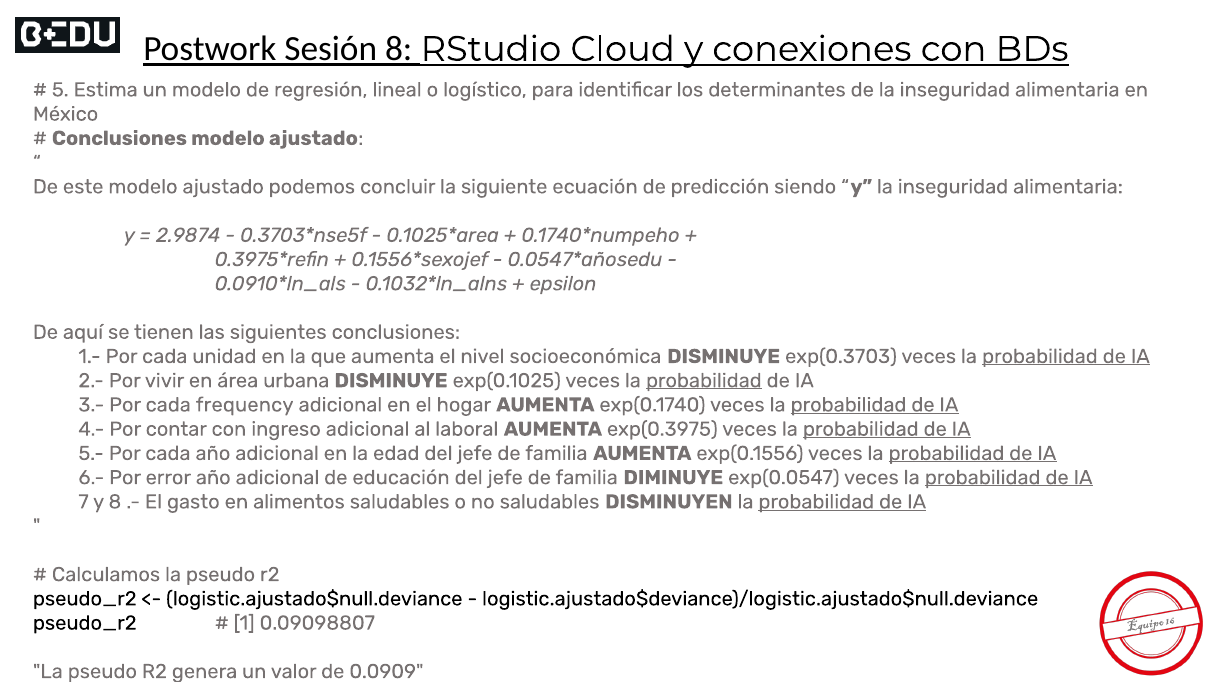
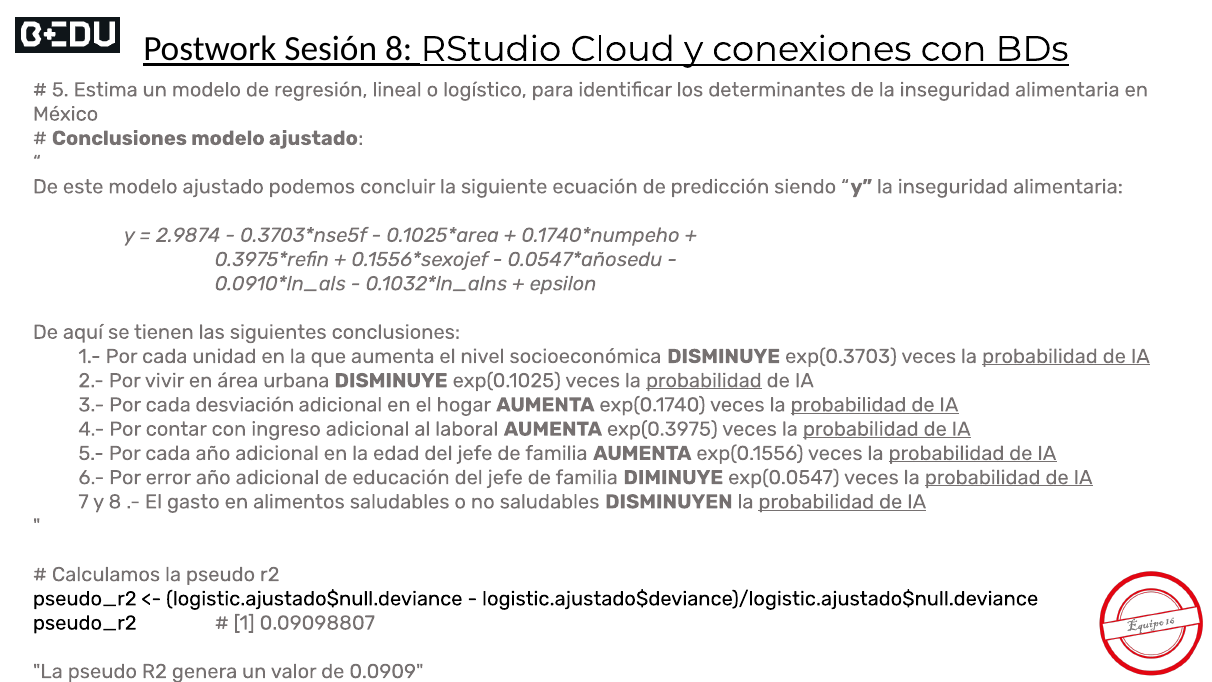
frequency: frequency -> desviación
